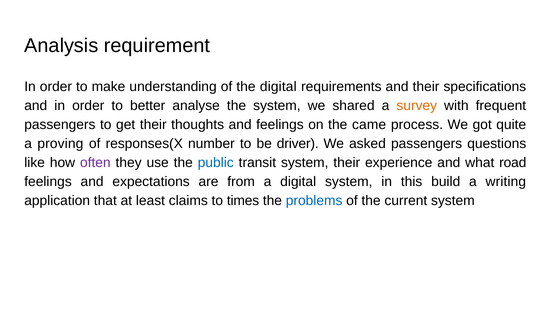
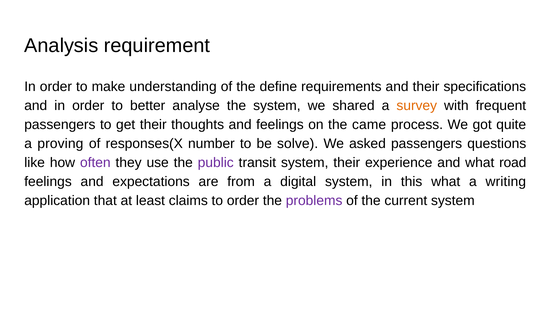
the digital: digital -> define
driver: driver -> solve
public colour: blue -> purple
this build: build -> what
to times: times -> order
problems colour: blue -> purple
